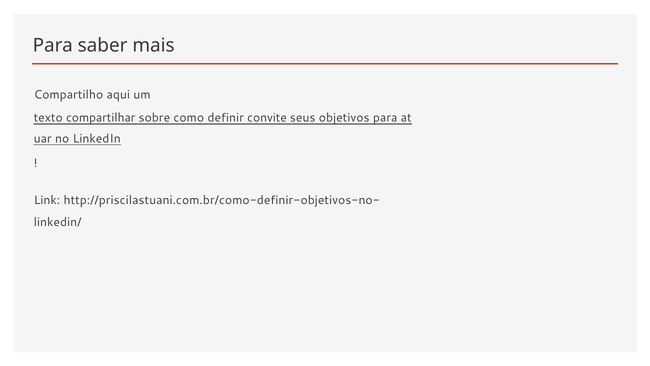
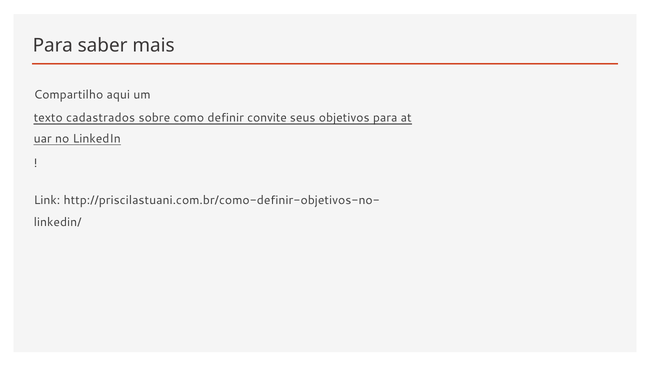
compartilhar: compartilhar -> cadastrados
